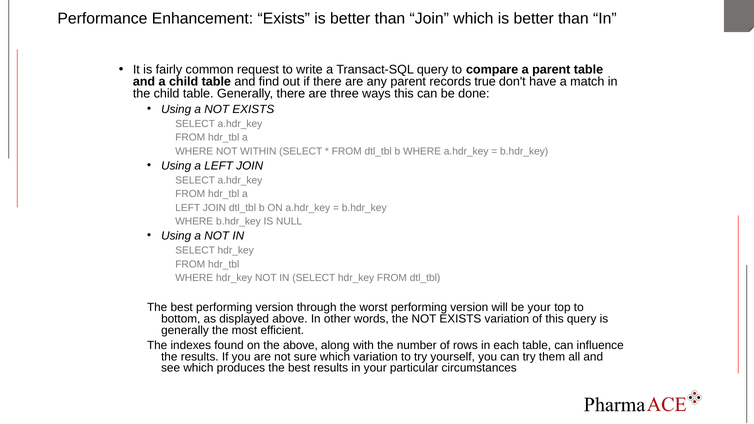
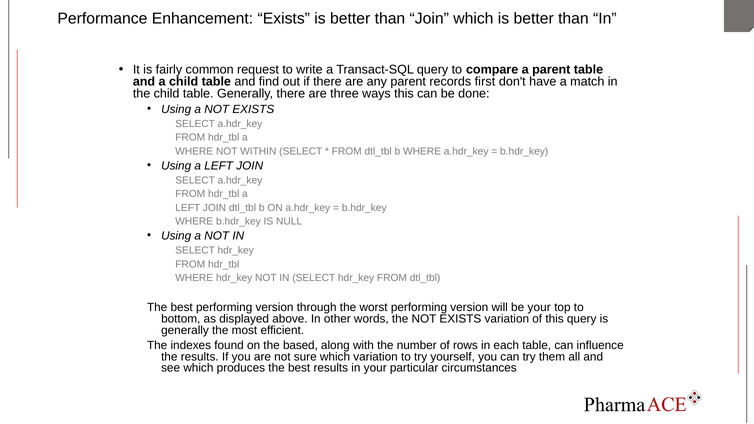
true: true -> first
the above: above -> based
